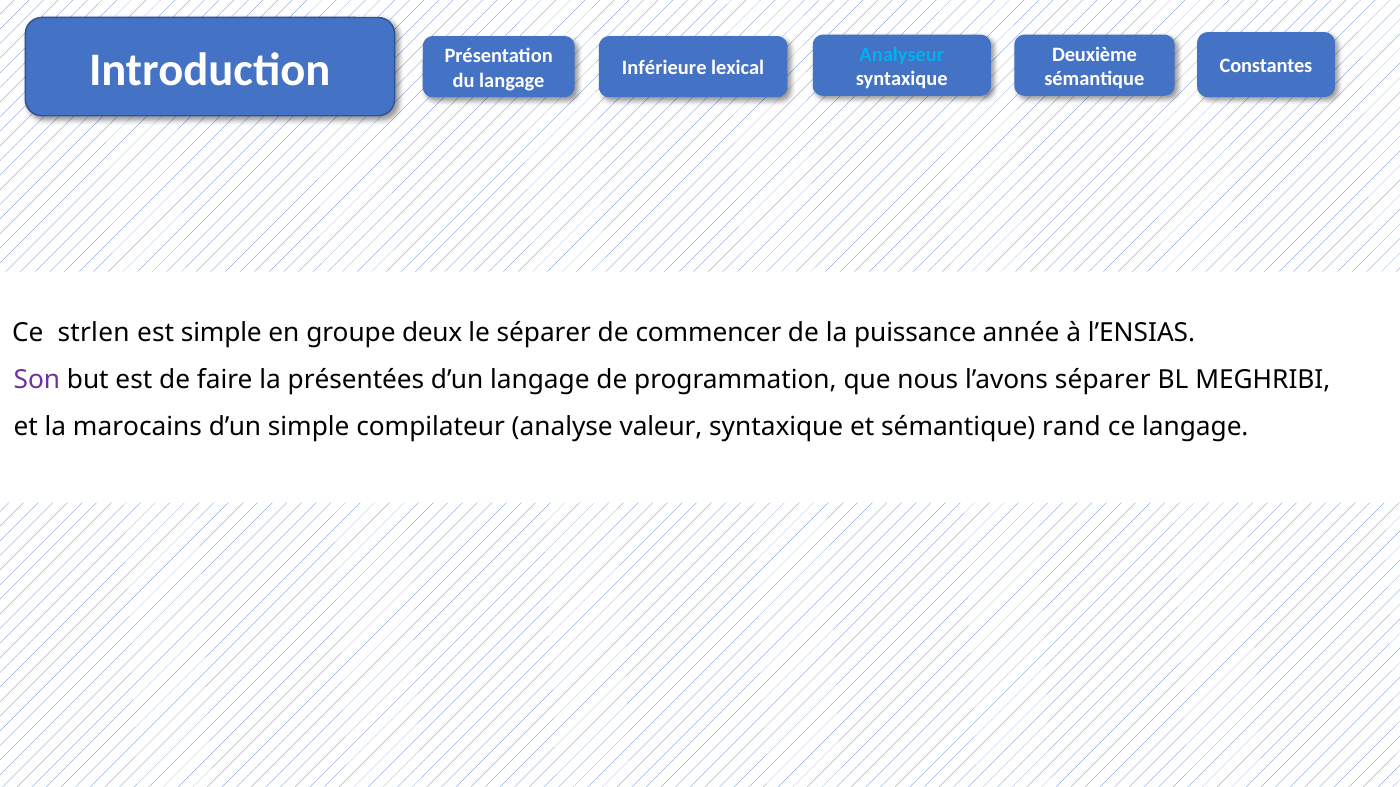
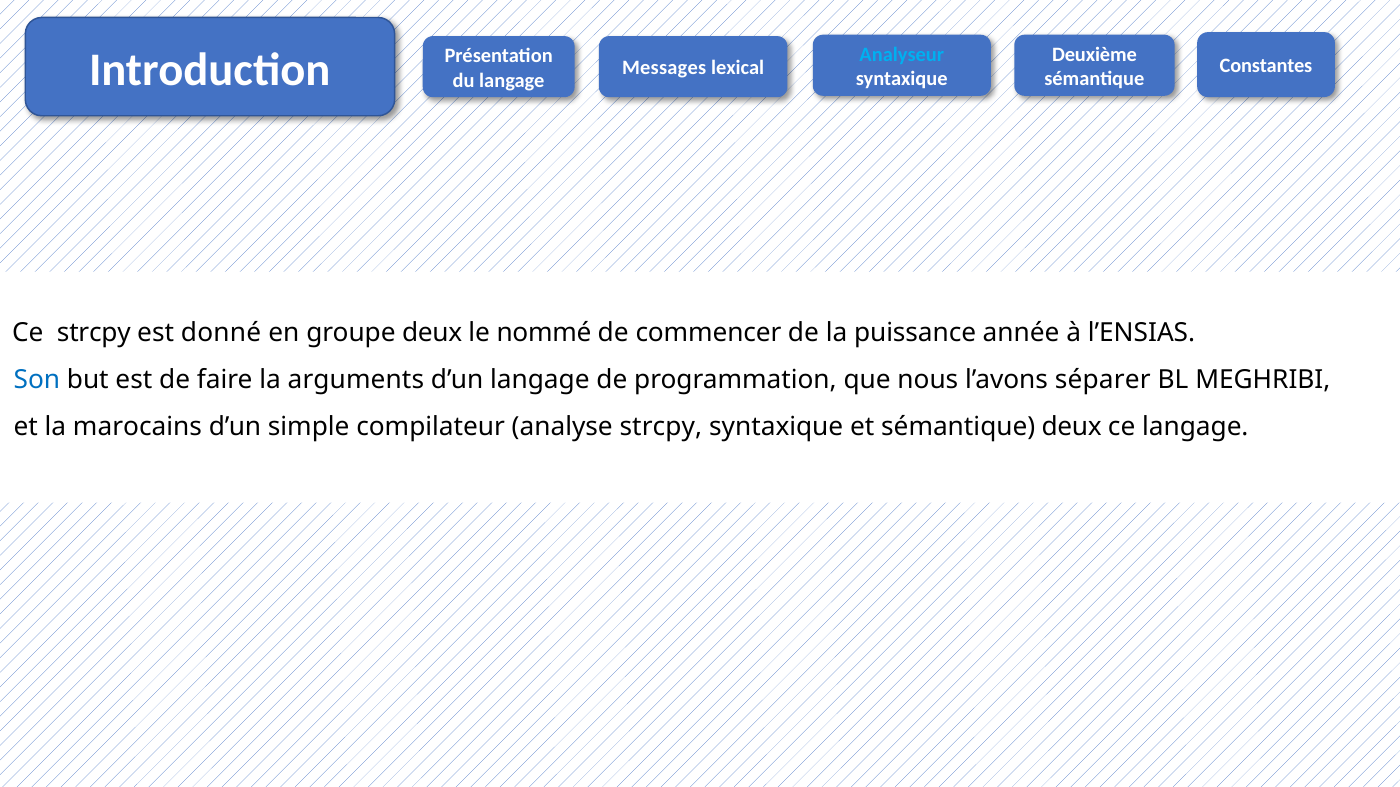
Inférieure: Inférieure -> Messages
Ce strlen: strlen -> strcpy
est simple: simple -> donné
le séparer: séparer -> nommé
Son colour: purple -> blue
présentées: présentées -> arguments
analyse valeur: valeur -> strcpy
sémantique rand: rand -> deux
